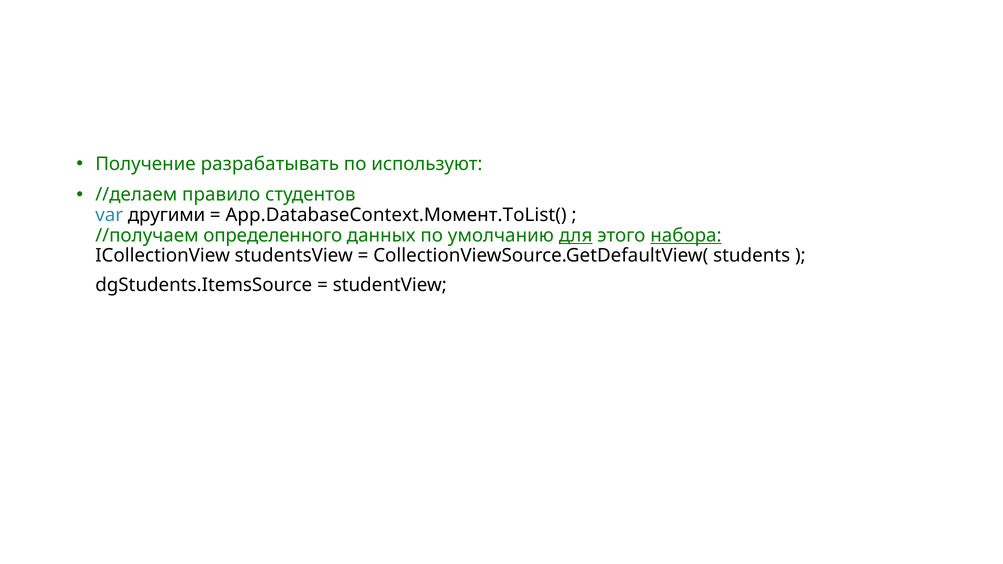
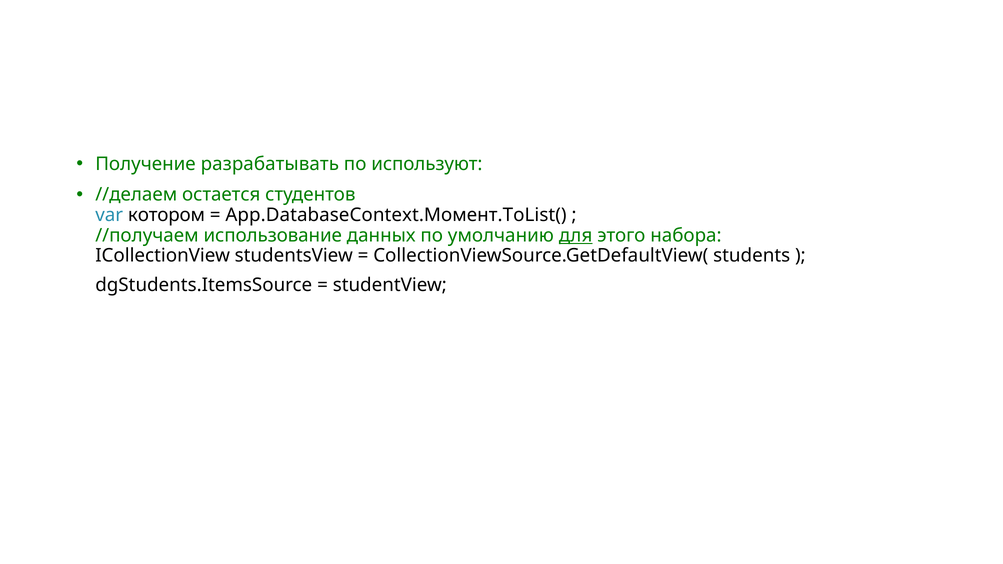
правило: правило -> остается
другими: другими -> котором
определенного: определенного -> использование
набора underline: present -> none
